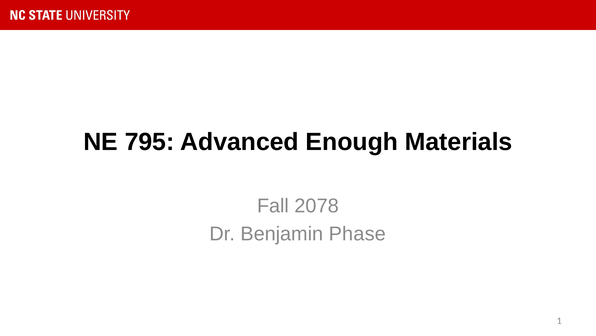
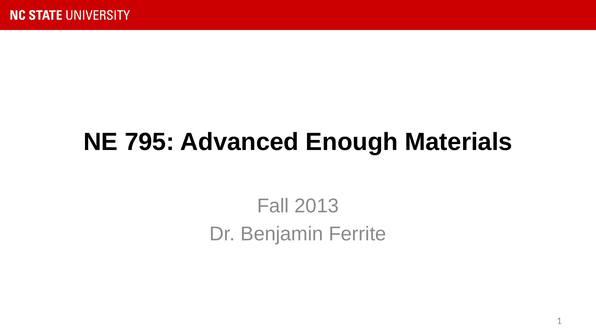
2078: 2078 -> 2013
Phase: Phase -> Ferrite
